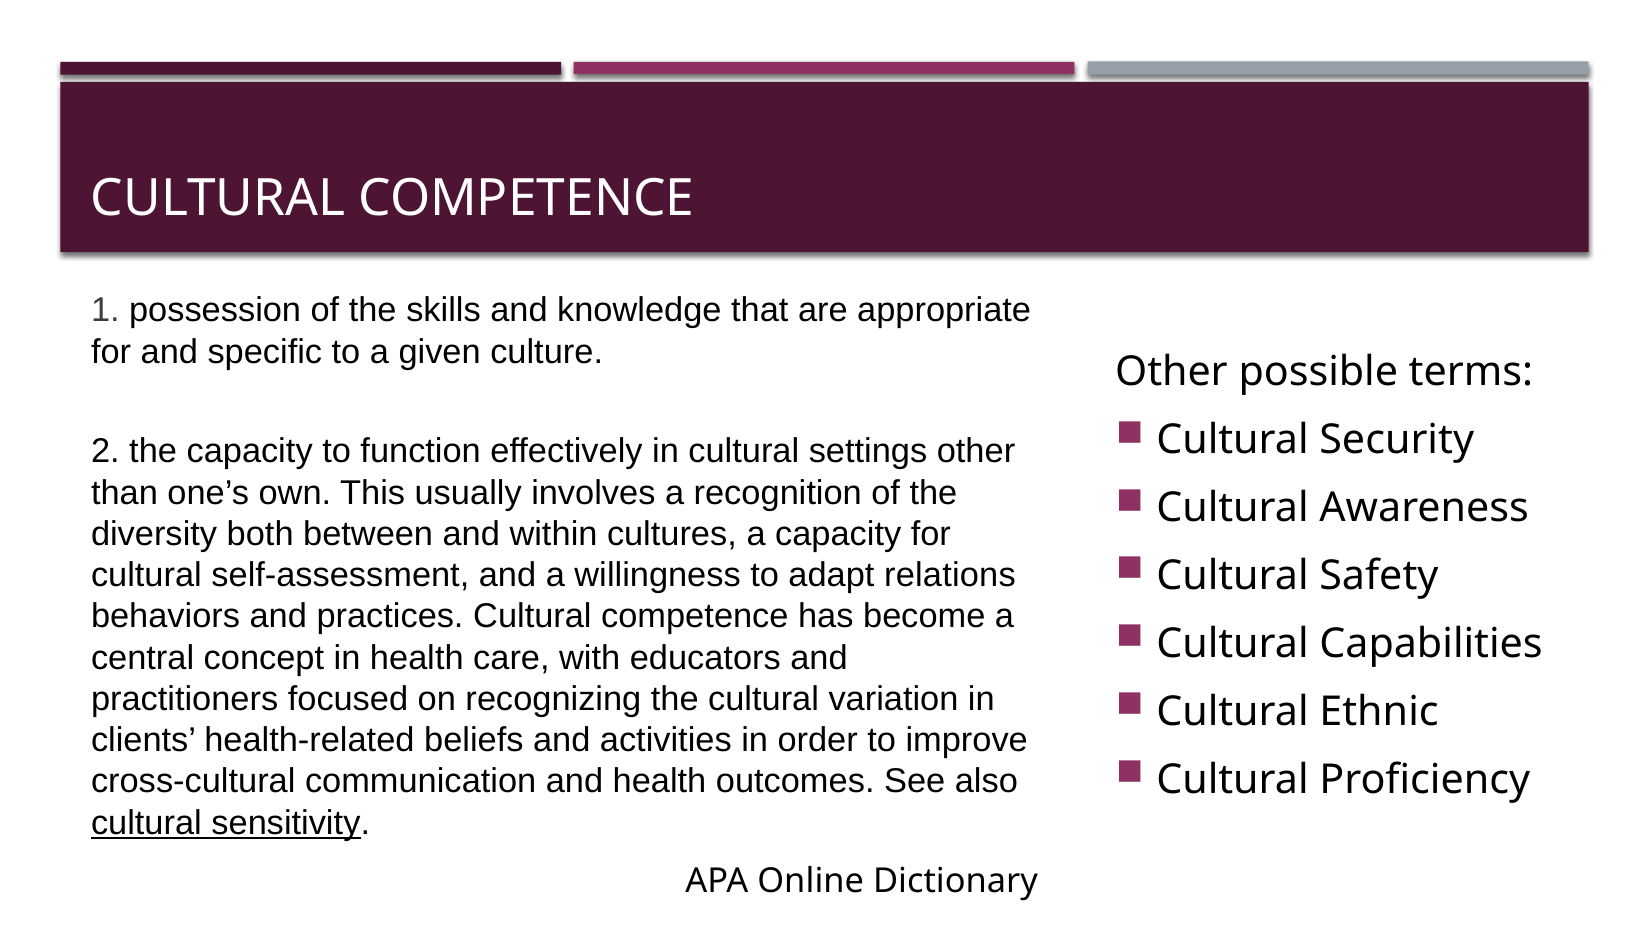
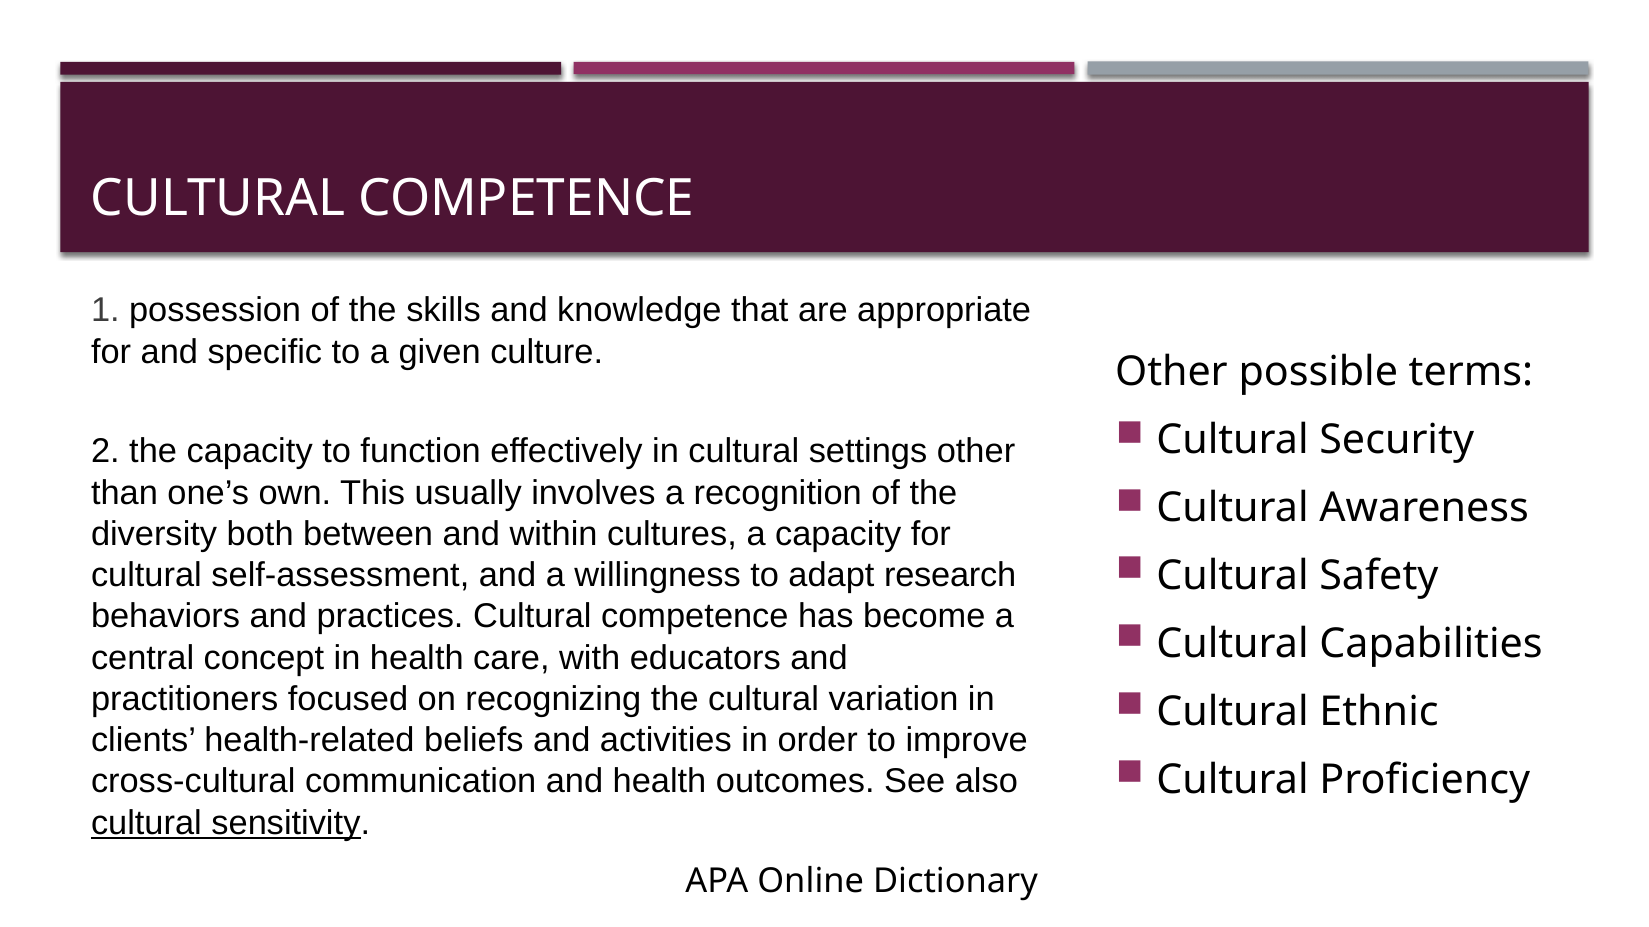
relations: relations -> research
